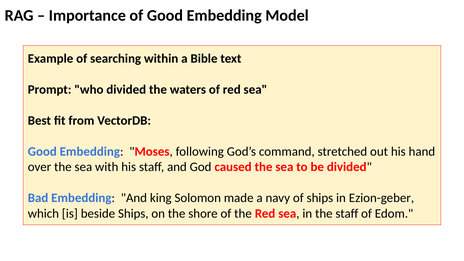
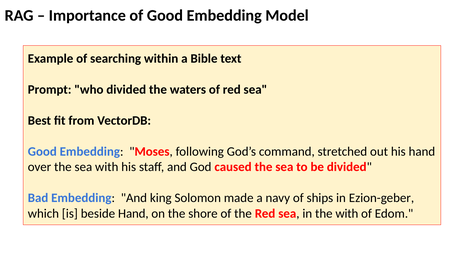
beside Ships: Ships -> Hand
the staff: staff -> with
